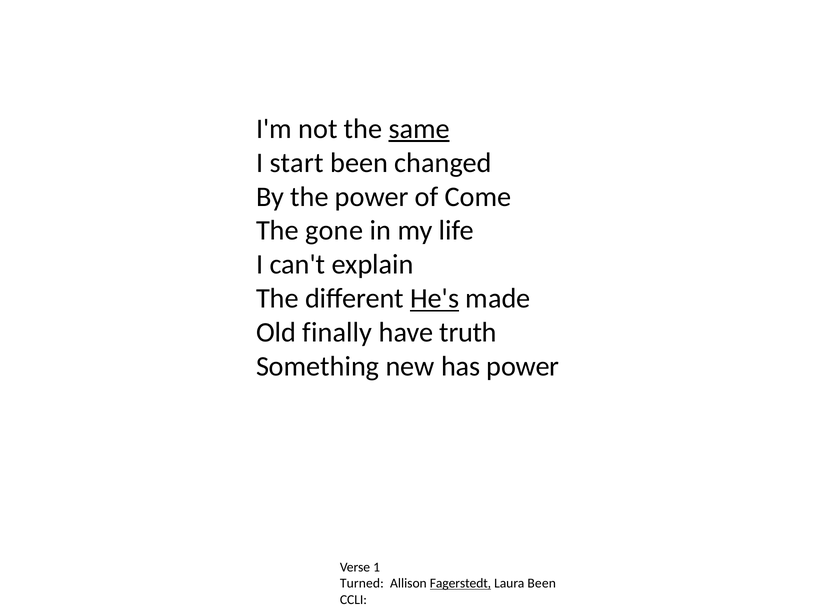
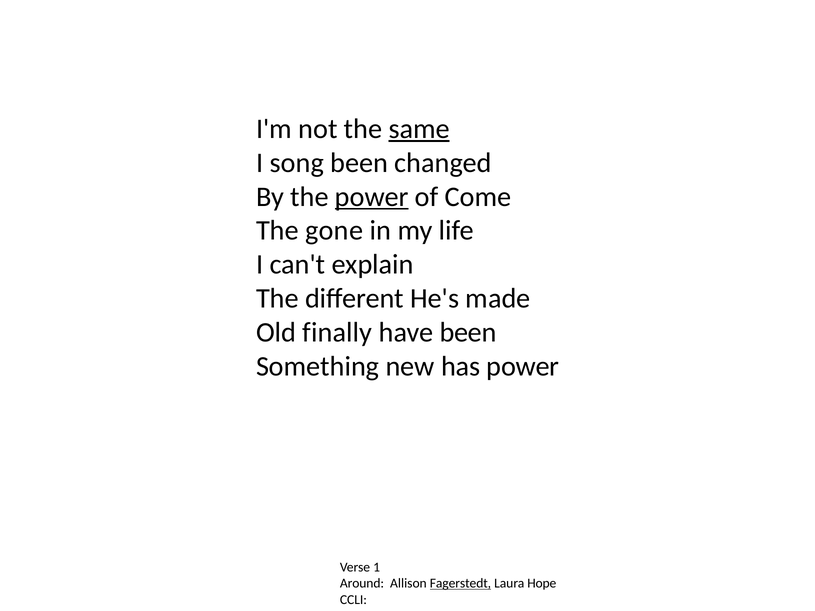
start: start -> song
power at (372, 197) underline: none -> present
He's underline: present -> none
have truth: truth -> been
Turned: Turned -> Around
Laura Been: Been -> Hope
